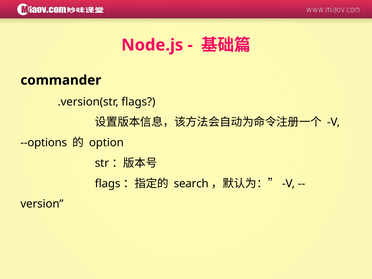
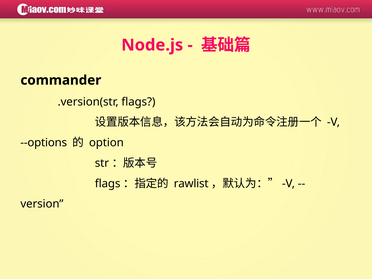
search: search -> rawlist
